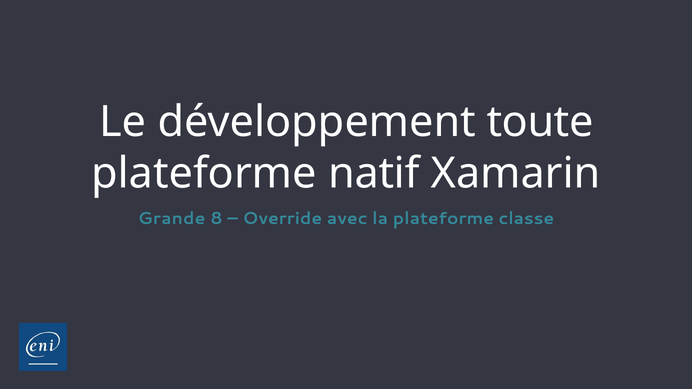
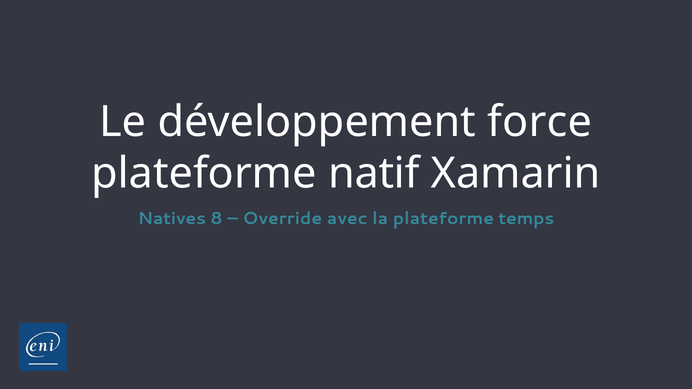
toute: toute -> force
Grande: Grande -> Natives
classe: classe -> temps
